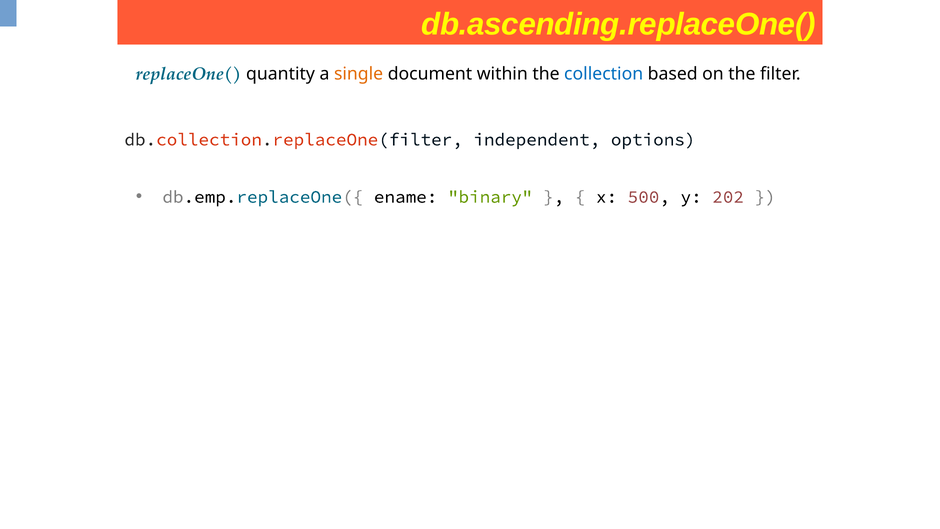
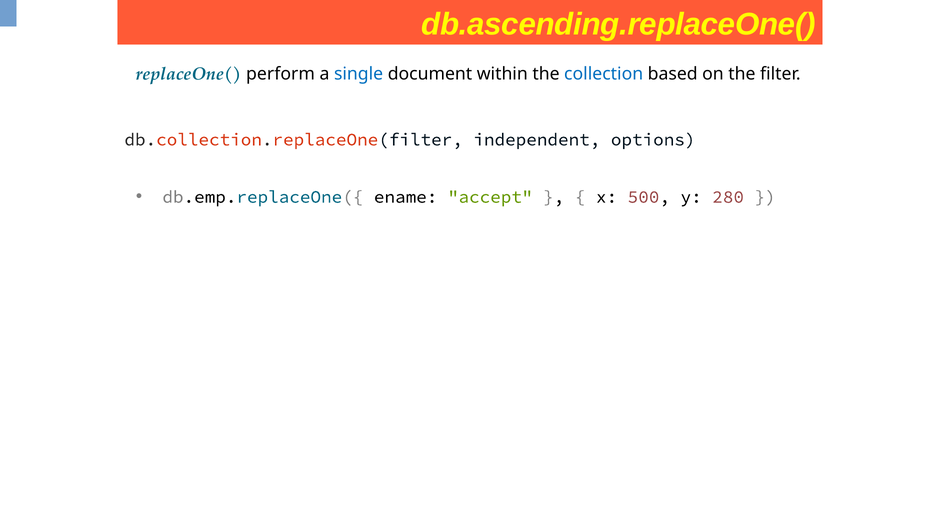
quantity: quantity -> perform
single colour: orange -> blue
binary: binary -> accept
202: 202 -> 280
